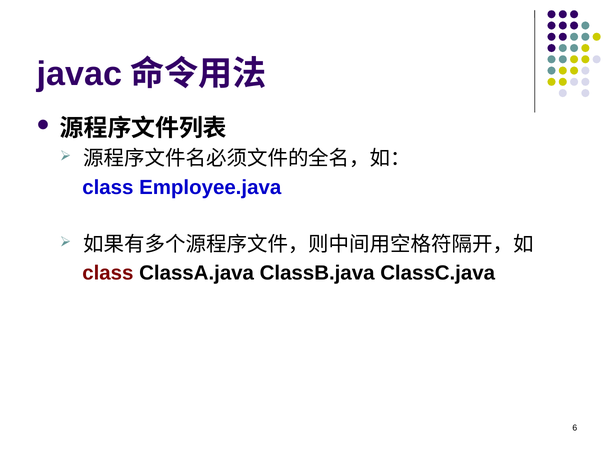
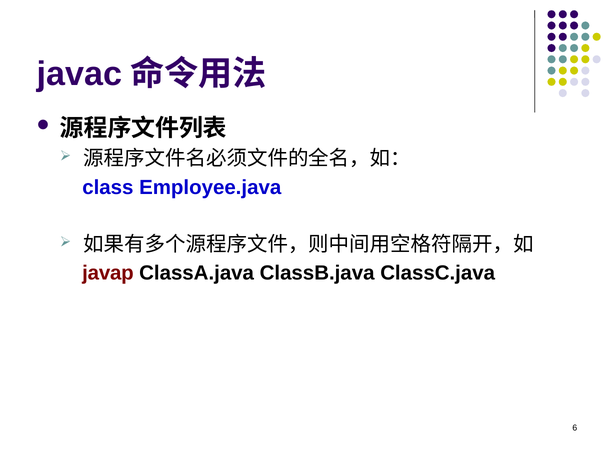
class at (108, 273): class -> javap
